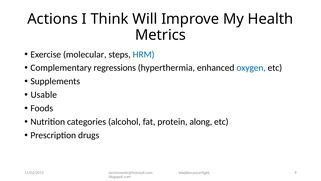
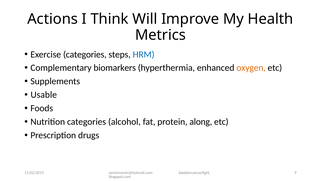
Exercise molecular: molecular -> categories
regressions: regressions -> biomarkers
oxygen colour: blue -> orange
